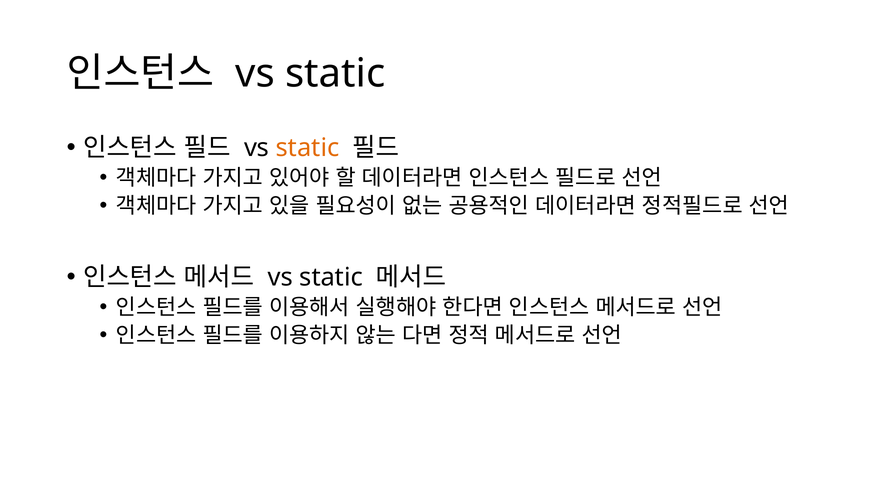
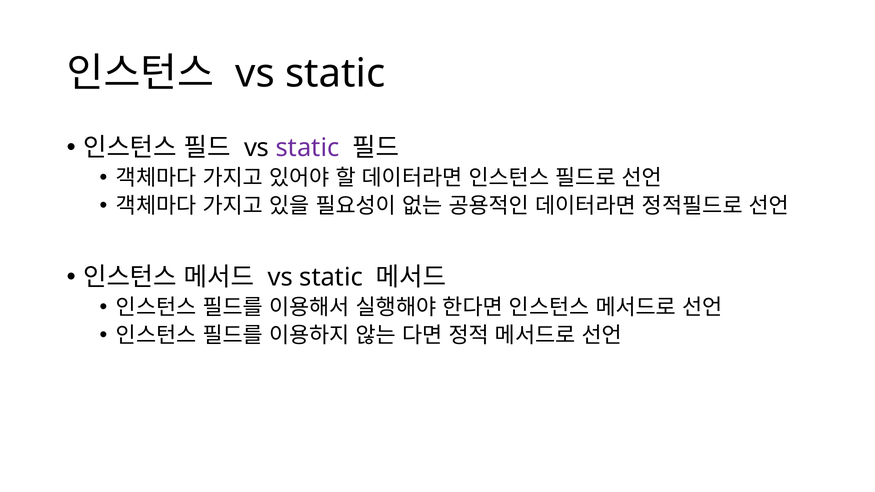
static at (308, 148) colour: orange -> purple
